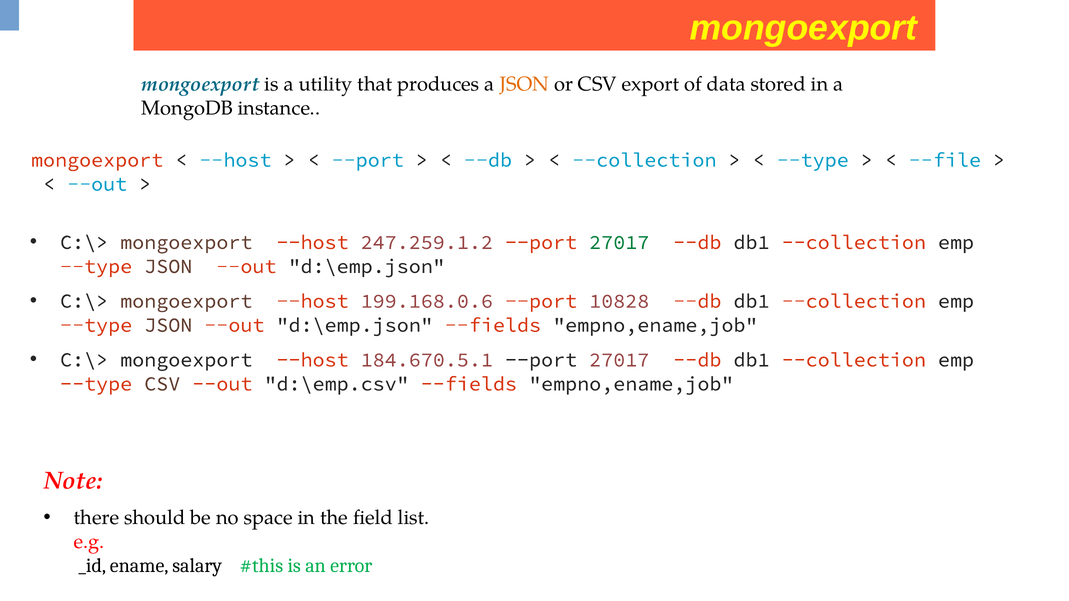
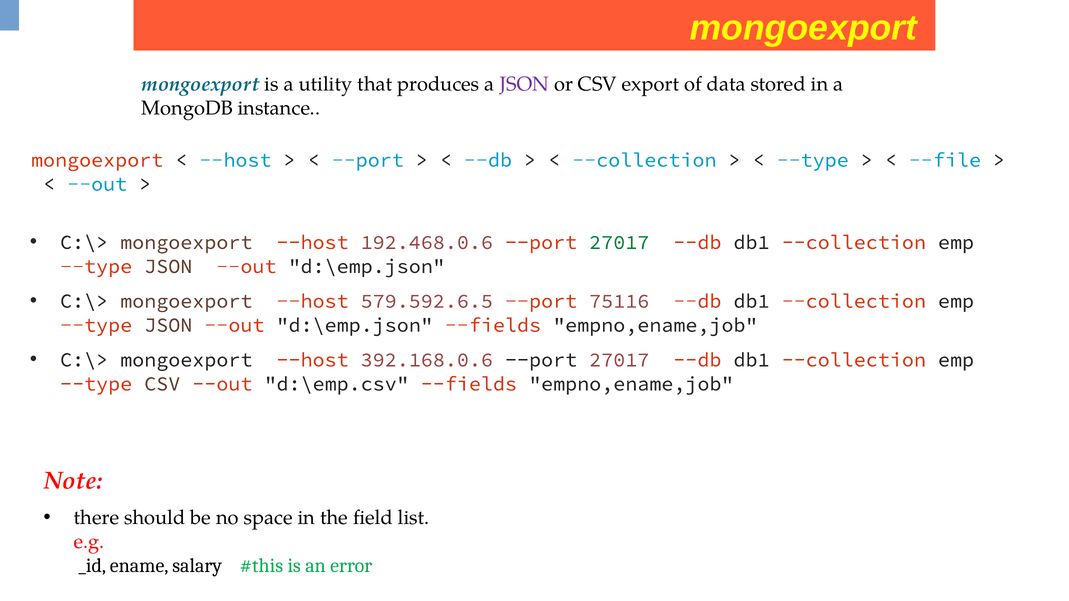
JSON at (524, 84) colour: orange -> purple
247.259.1.2: 247.259.1.2 -> 192.468.0.6
199.168.0.6: 199.168.0.6 -> 579.592.6.5
10828: 10828 -> 75116
184.670.5.1: 184.670.5.1 -> 392.168.0.6
